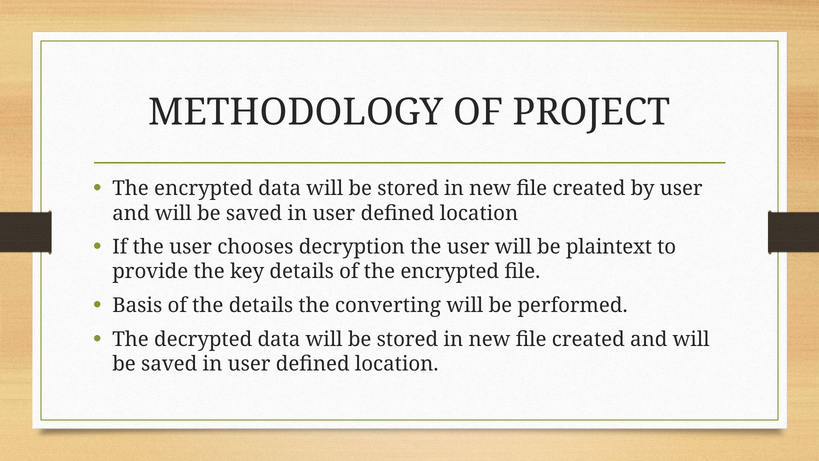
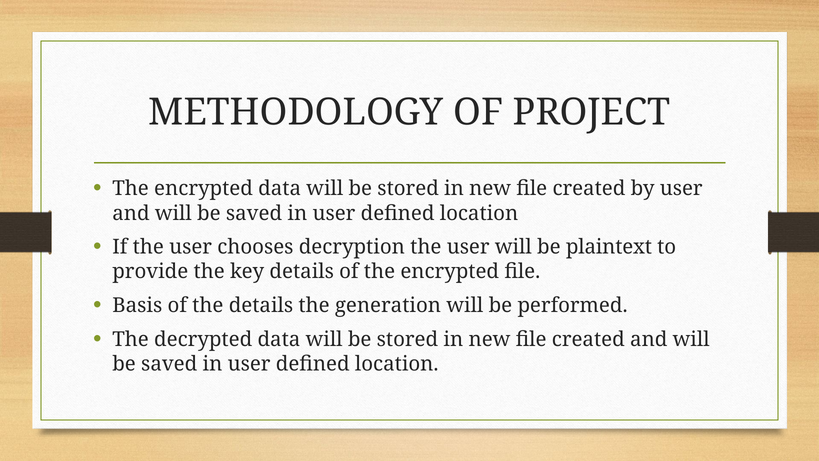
converting: converting -> generation
